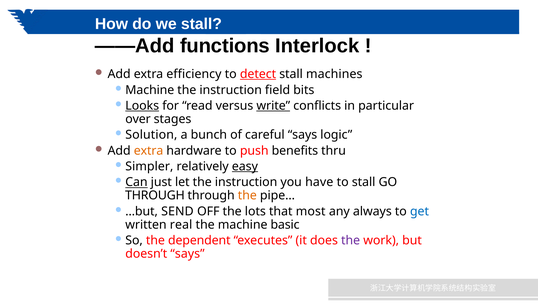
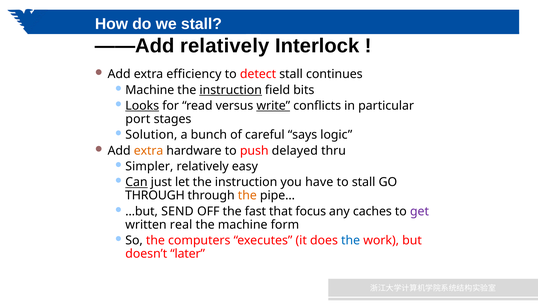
——Add functions: functions -> relatively
detect underline: present -> none
machines: machines -> continues
instruction at (231, 90) underline: none -> present
over: over -> port
benefits: benefits -> delayed
easy at (245, 166) underline: present -> none
lots: lots -> fast
most: most -> focus
always: always -> caches
get colour: blue -> purple
basic: basic -> form
dependent: dependent -> computers
the at (351, 240) colour: purple -> blue
doesn’t says: says -> later
